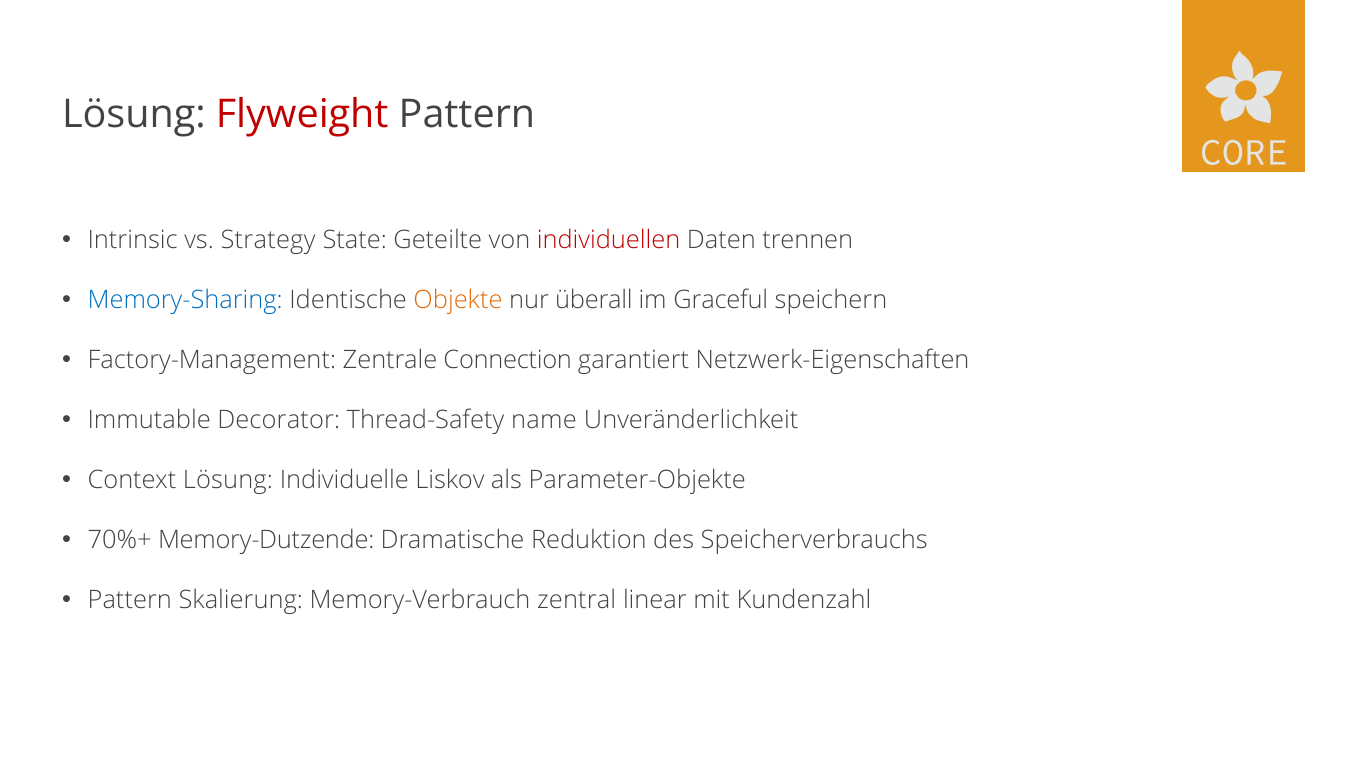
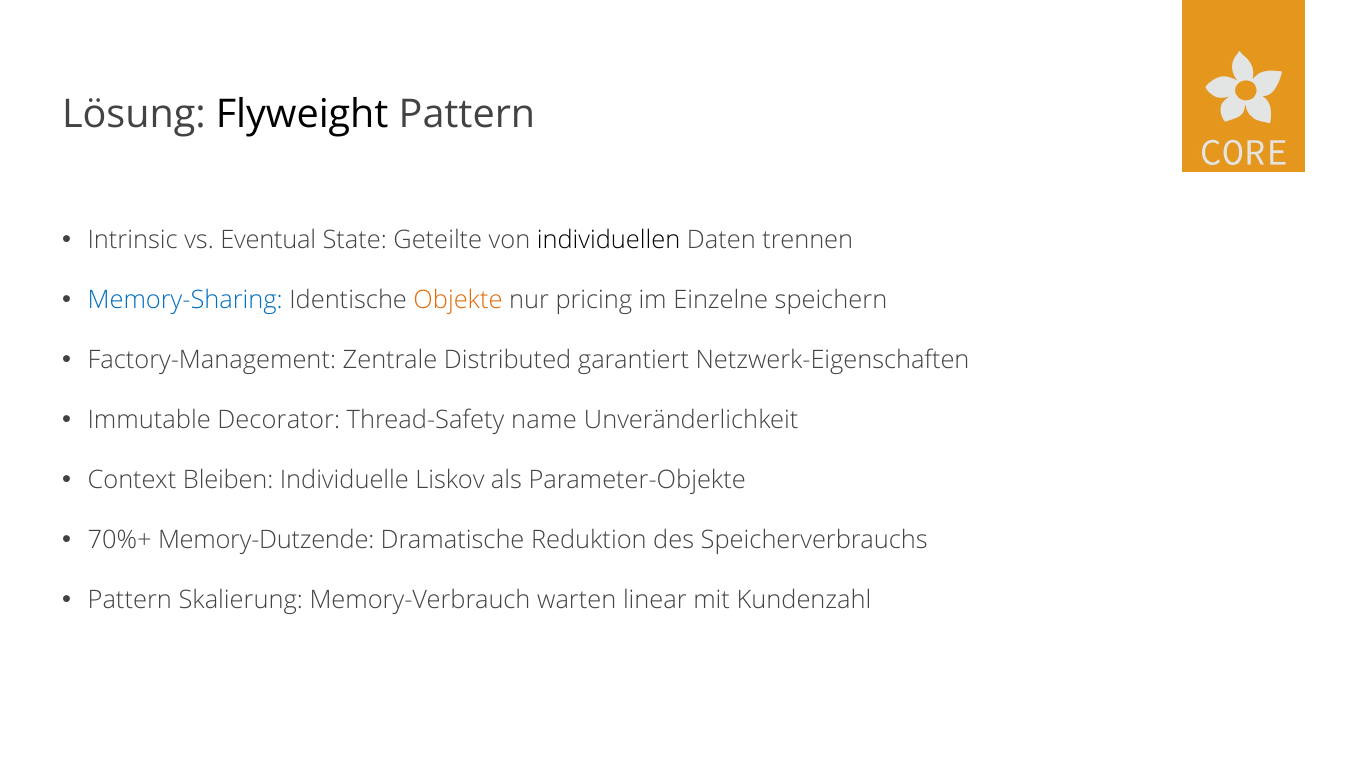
Flyweight colour: red -> black
Strategy: Strategy -> Eventual
individuellen colour: red -> black
überall: überall -> pricing
Graceful: Graceful -> Einzelne
Connection: Connection -> Distributed
Context Lösung: Lösung -> Bleiben
zentral: zentral -> warten
